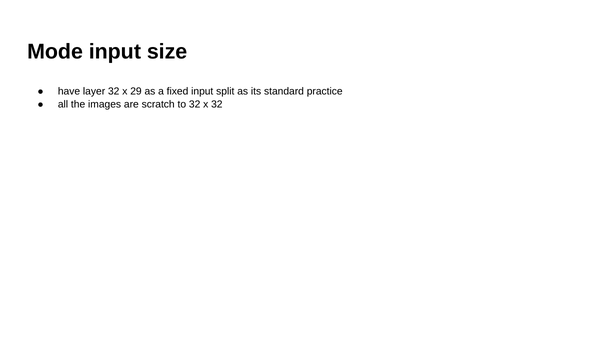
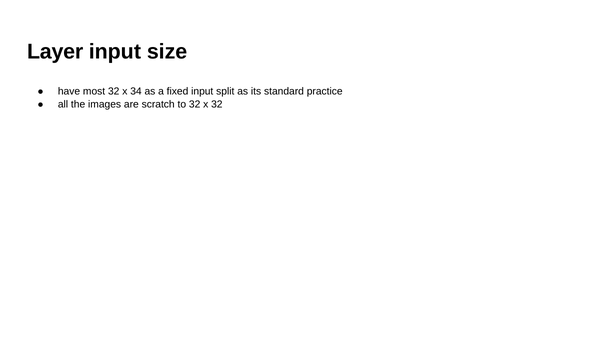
Mode: Mode -> Layer
layer: layer -> most
29: 29 -> 34
